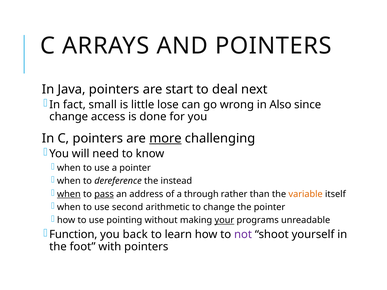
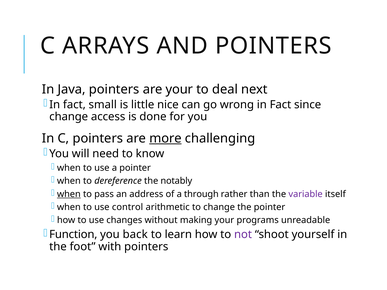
are start: start -> your
lose: lose -> nice
wrong in Also: Also -> Fact
instead: instead -> notably
pass underline: present -> none
variable colour: orange -> purple
second: second -> control
pointing: pointing -> changes
your at (224, 220) underline: present -> none
